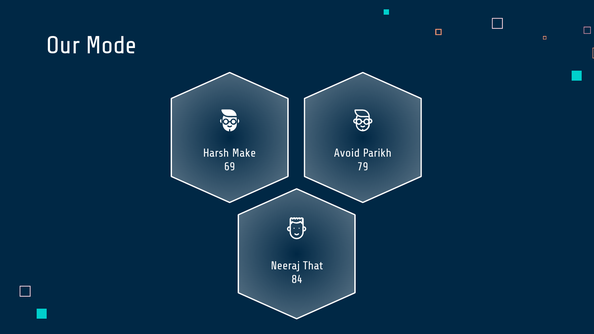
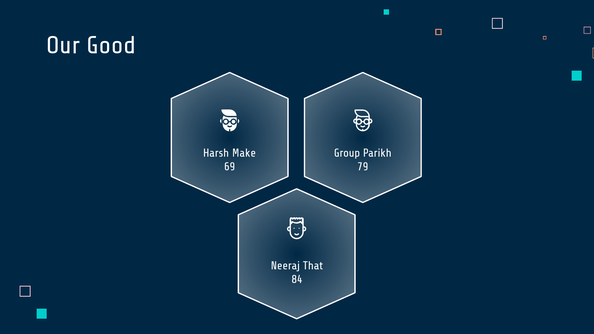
Mode: Mode -> Good
Avoid: Avoid -> Group
